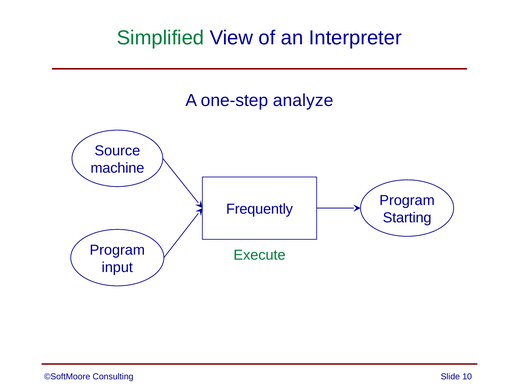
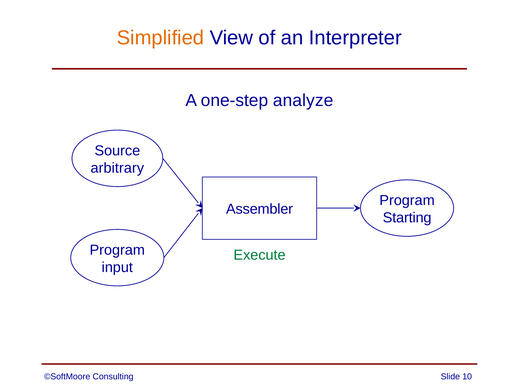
Simplified colour: green -> orange
machine: machine -> arbitrary
Frequently: Frequently -> Assembler
